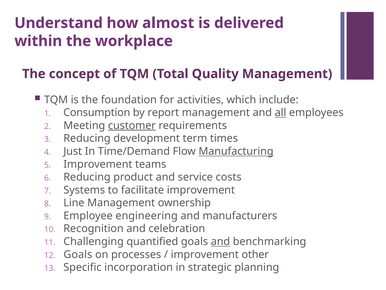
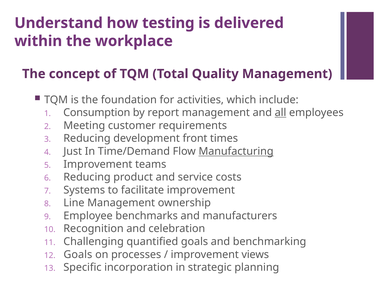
almost: almost -> testing
customer underline: present -> none
term: term -> front
engineering: engineering -> benchmarks
and at (220, 241) underline: present -> none
other: other -> views
